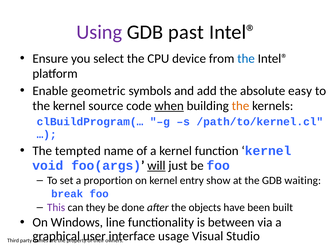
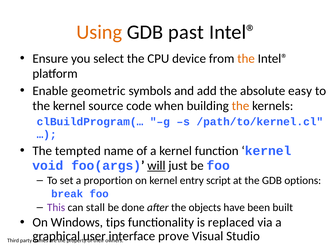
Using colour: purple -> orange
the at (246, 59) colour: blue -> orange
when underline: present -> none
show: show -> script
waiting: waiting -> options
they: they -> stall
line: line -> tips
between: between -> replaced
usage: usage -> prove
